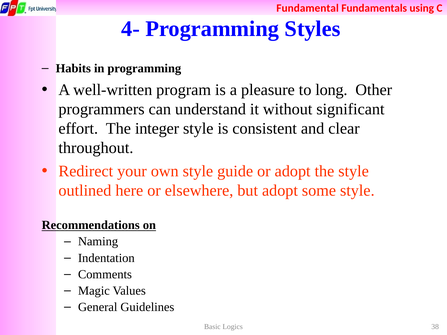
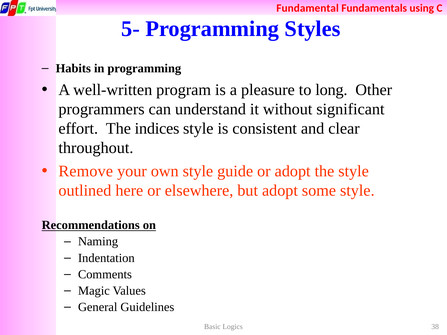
4-: 4- -> 5-
integer: integer -> indices
Redirect: Redirect -> Remove
